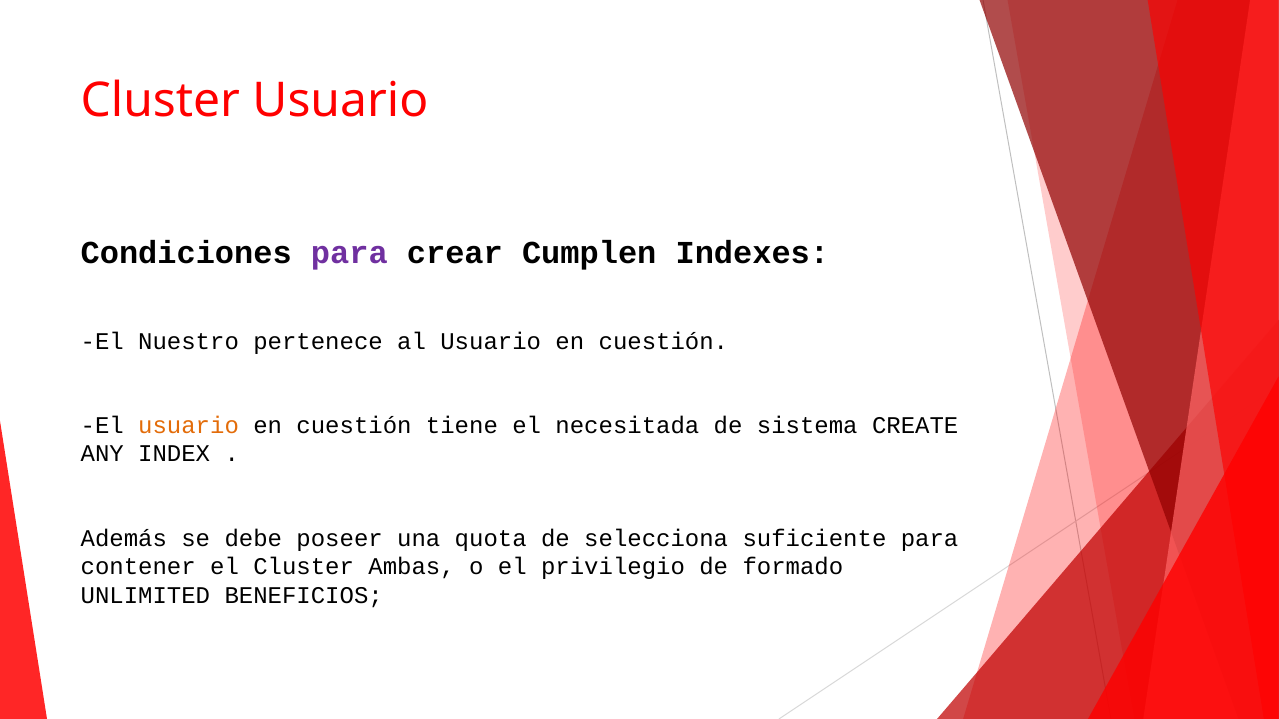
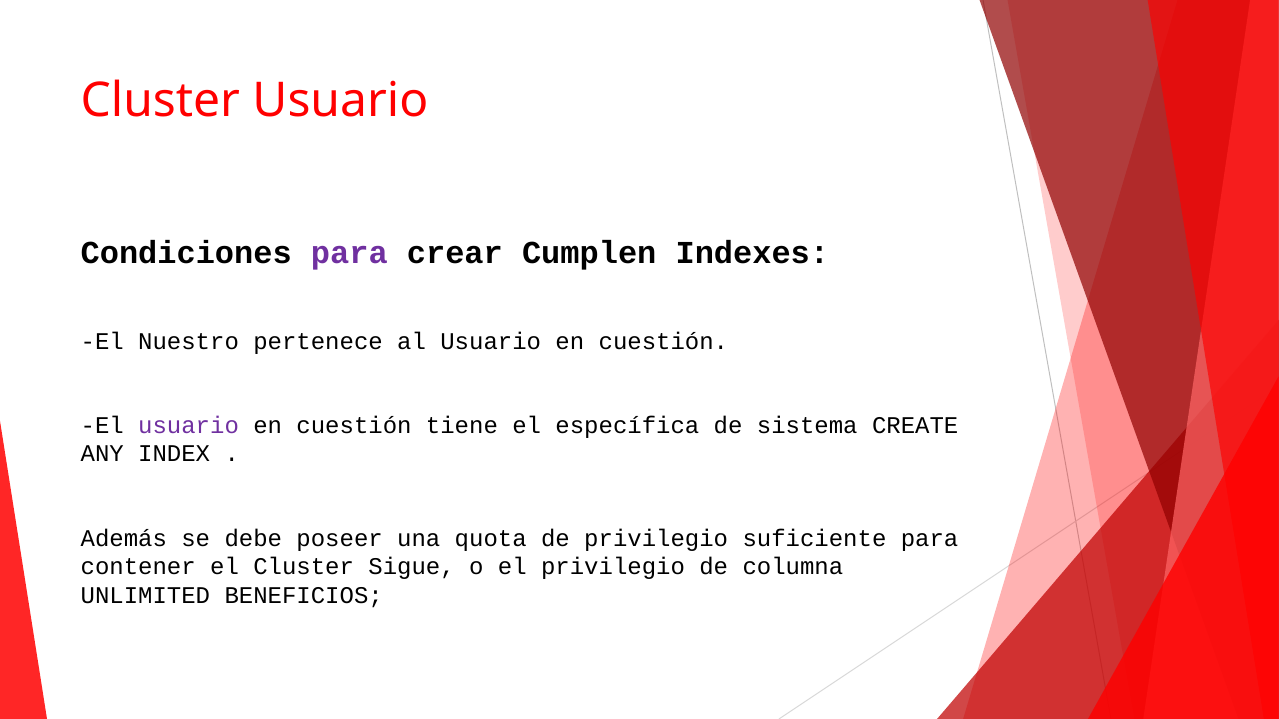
usuario at (189, 426) colour: orange -> purple
necesitada: necesitada -> específica
de selecciona: selecciona -> privilegio
Ambas: Ambas -> Sigue
formado: formado -> columna
